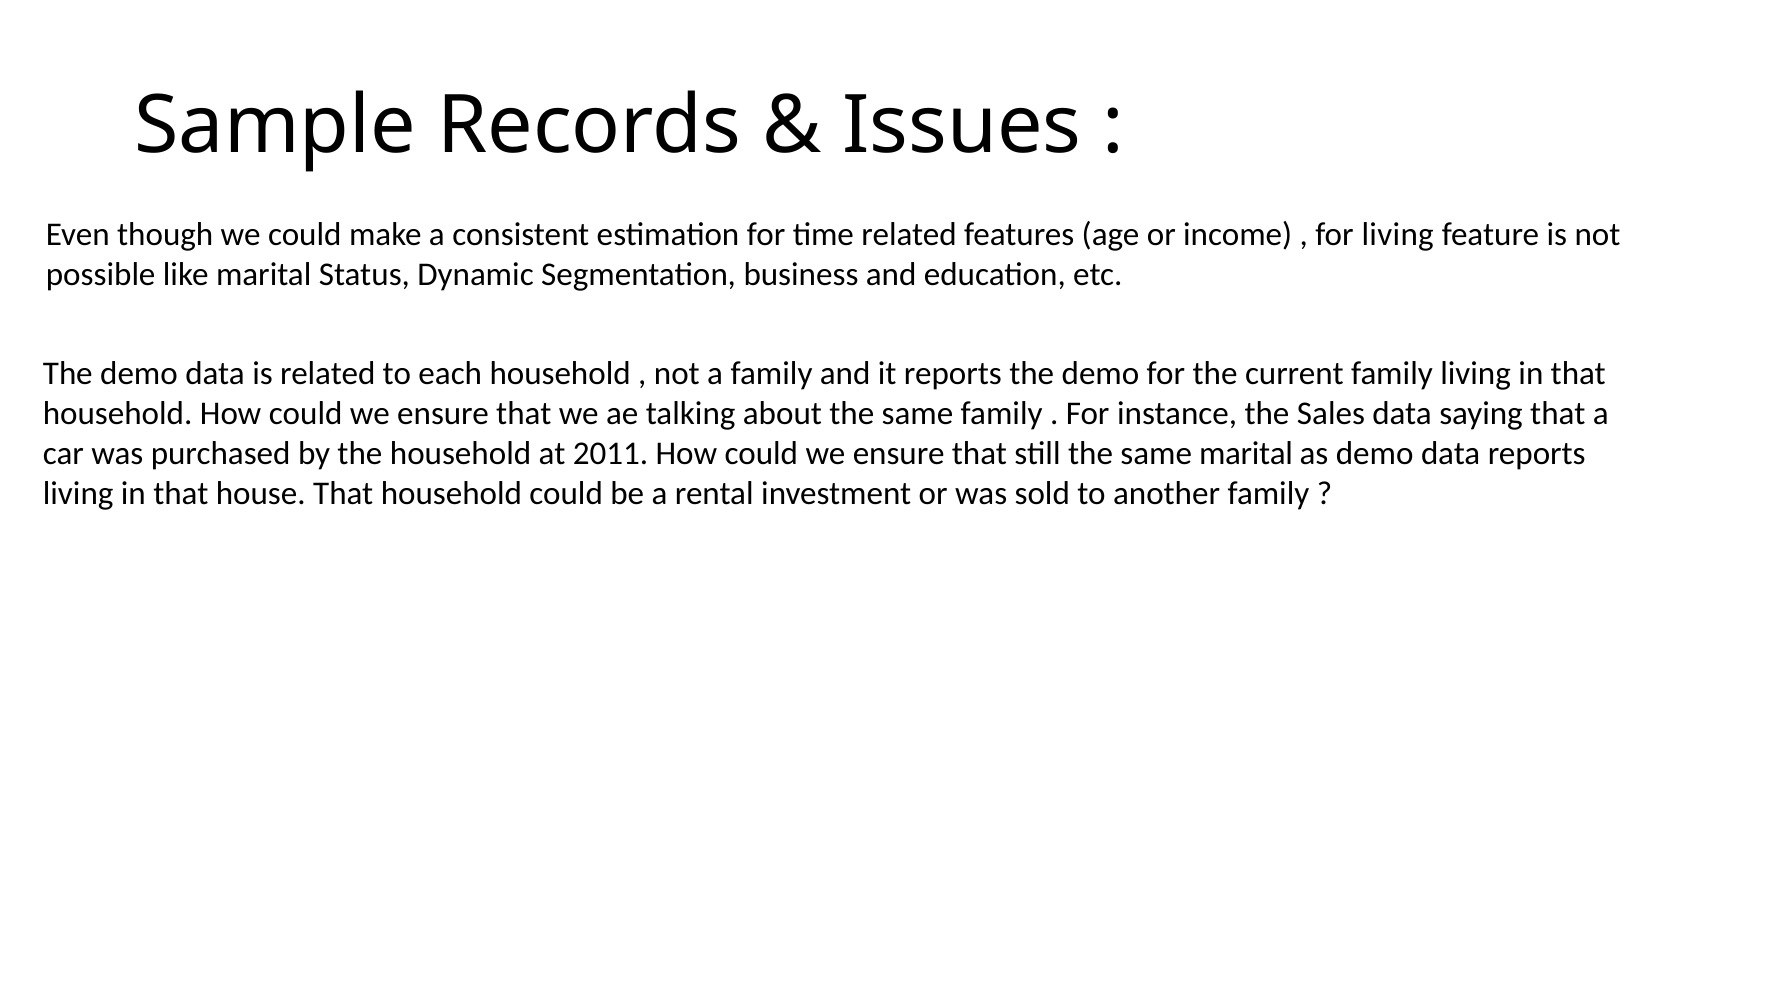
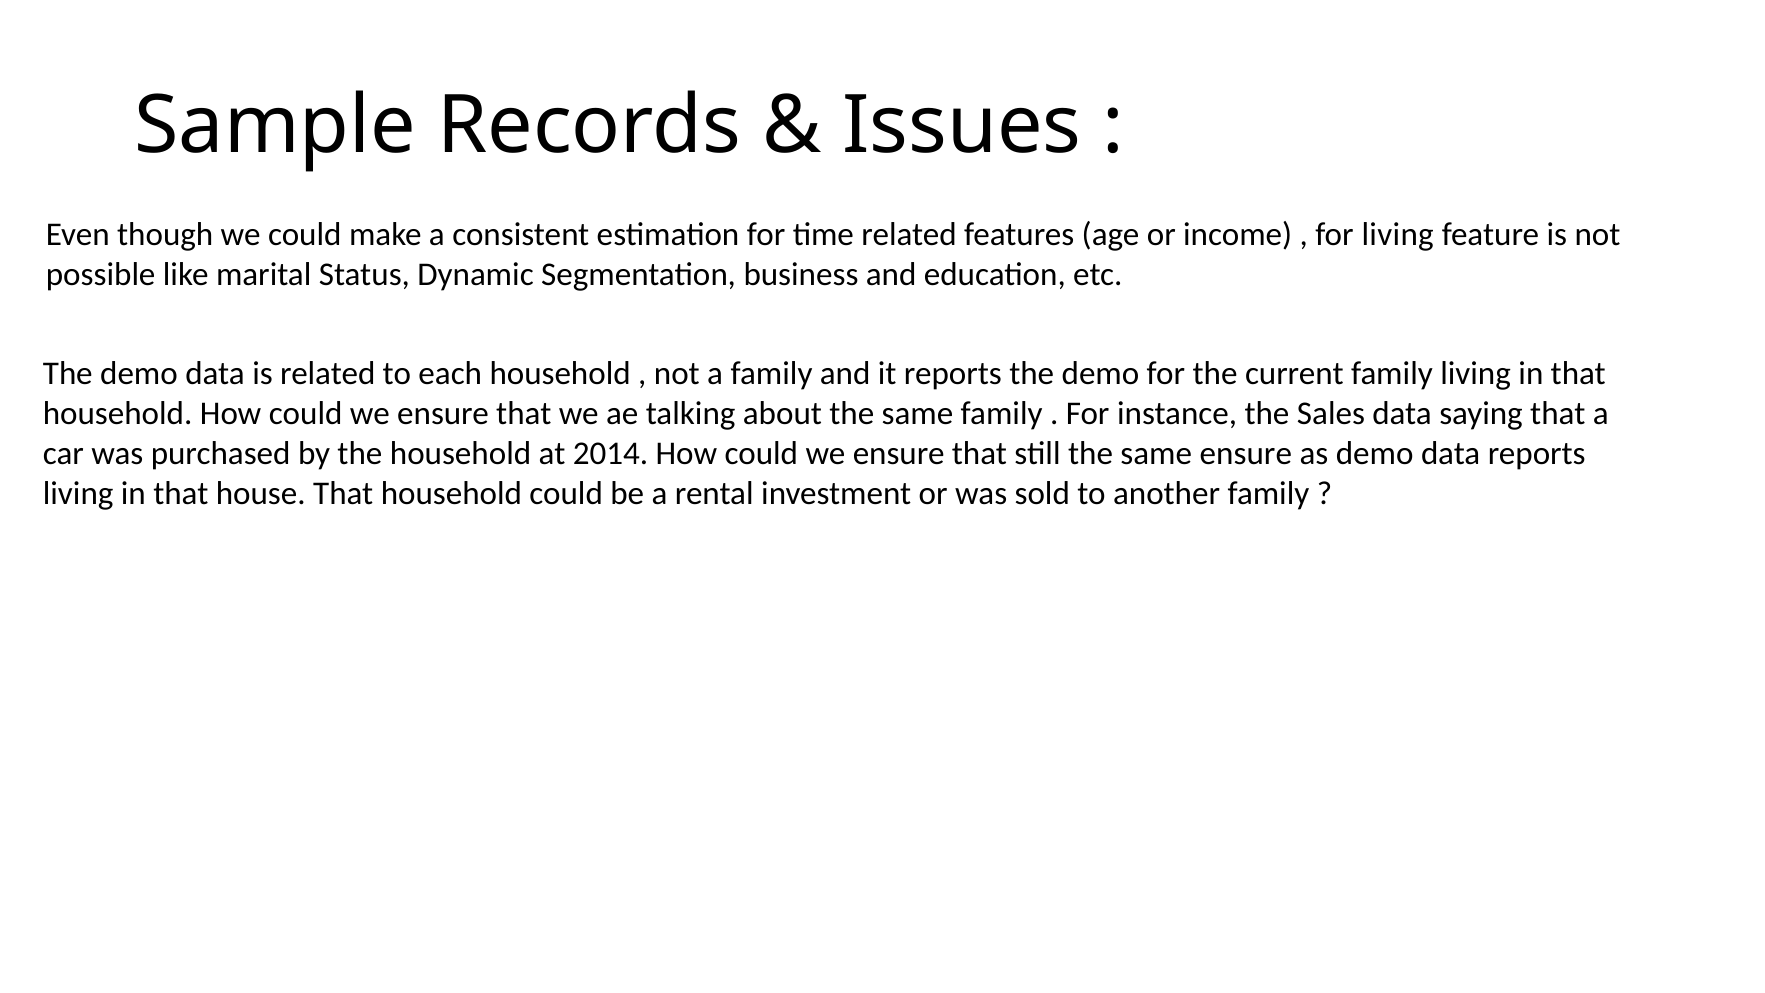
2011: 2011 -> 2014
same marital: marital -> ensure
